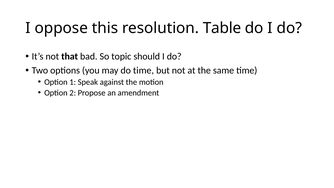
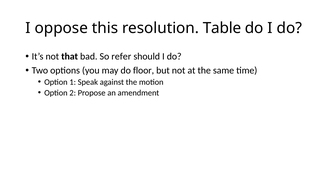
topic: topic -> refer
do time: time -> floor
